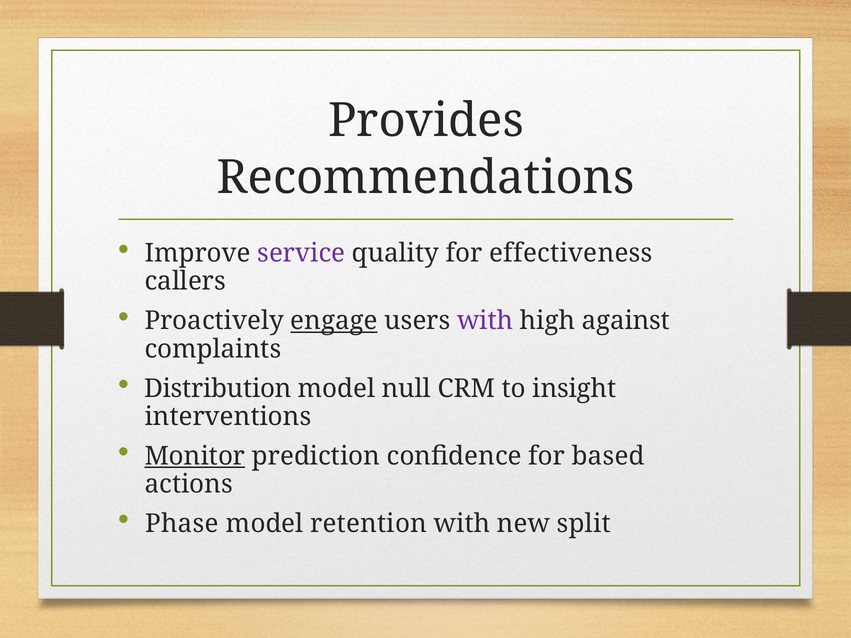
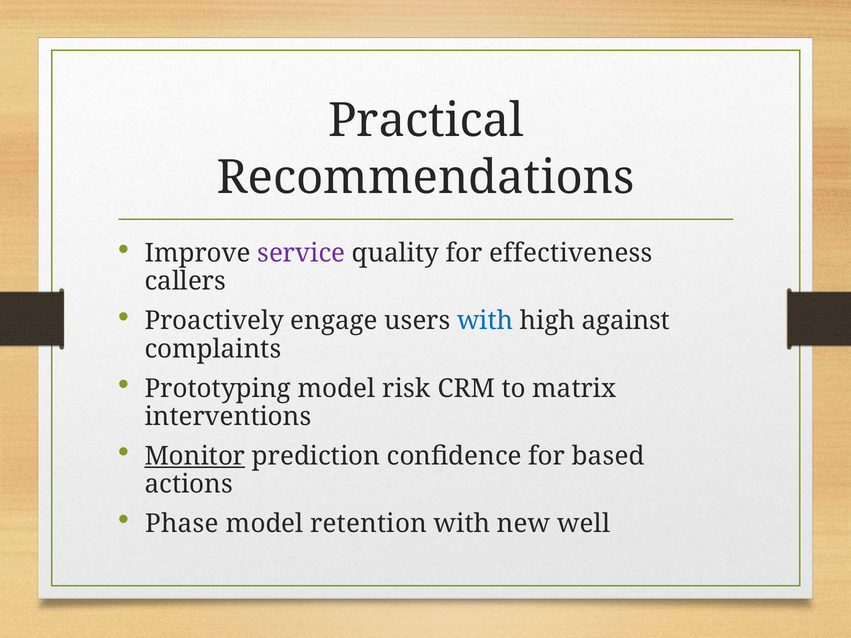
Provides: Provides -> Practical
engage underline: present -> none
with at (485, 321) colour: purple -> blue
Distribution: Distribution -> Prototyping
null: null -> risk
insight: insight -> matrix
split: split -> well
